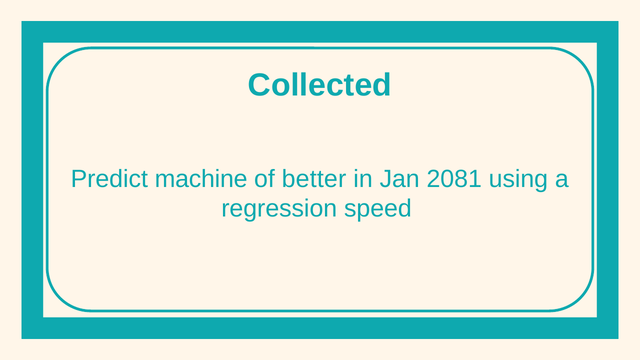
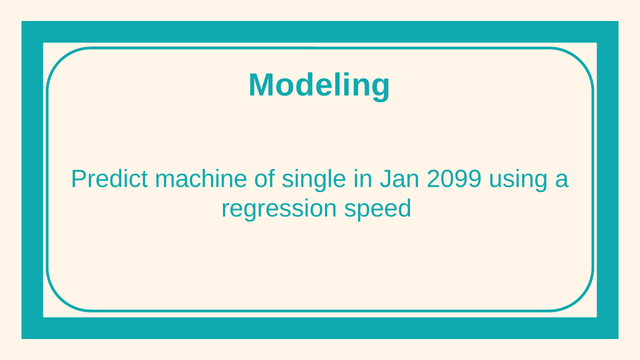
Collected: Collected -> Modeling
better: better -> single
2081: 2081 -> 2099
